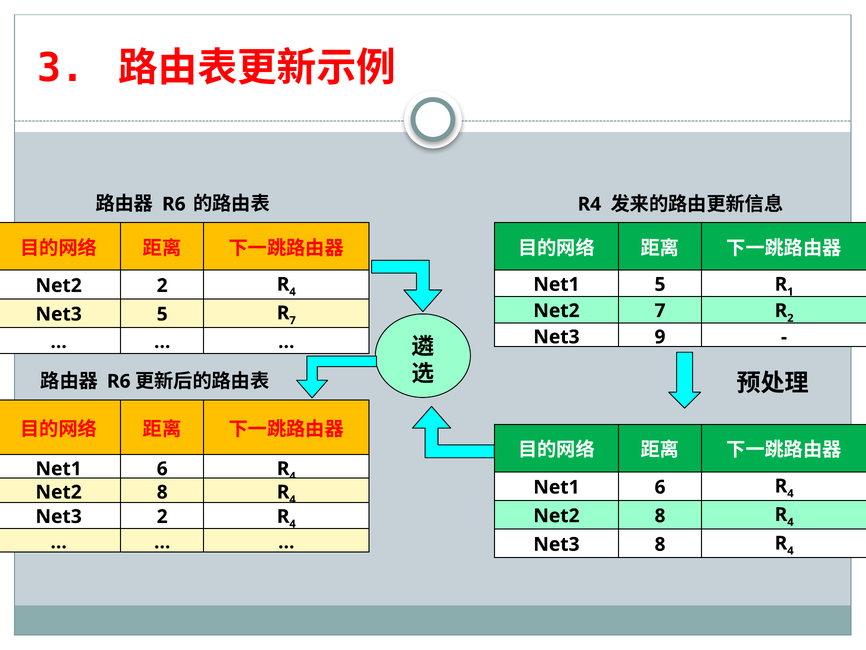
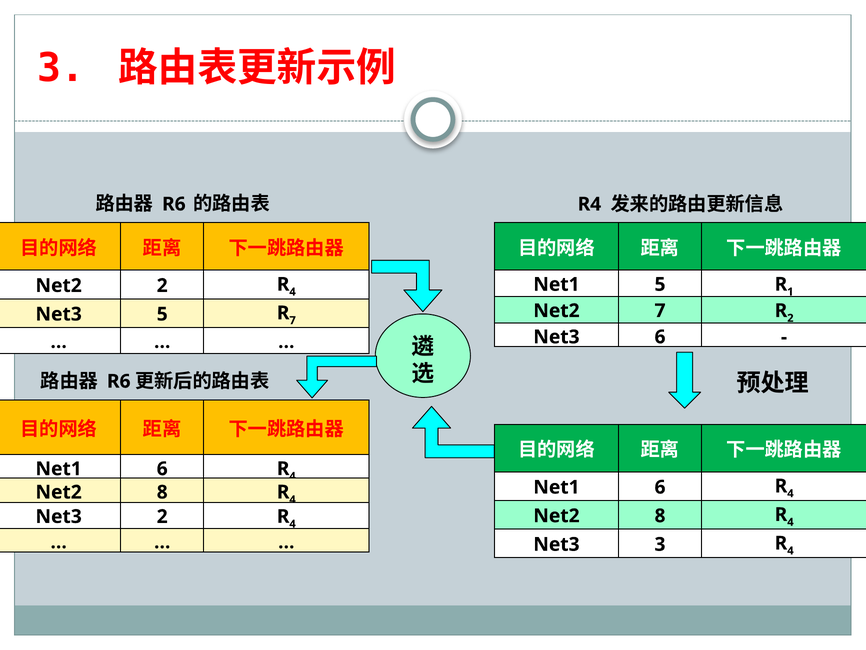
Net3 9: 9 -> 6
Net3 8: 8 -> 3
